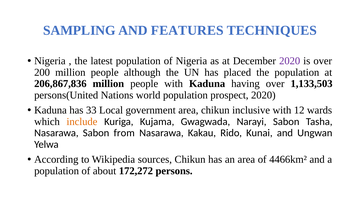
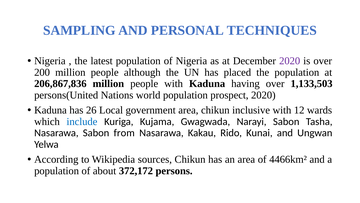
FEATURES: FEATURES -> PERSONAL
33: 33 -> 26
include colour: orange -> blue
172,272: 172,272 -> 372,172
